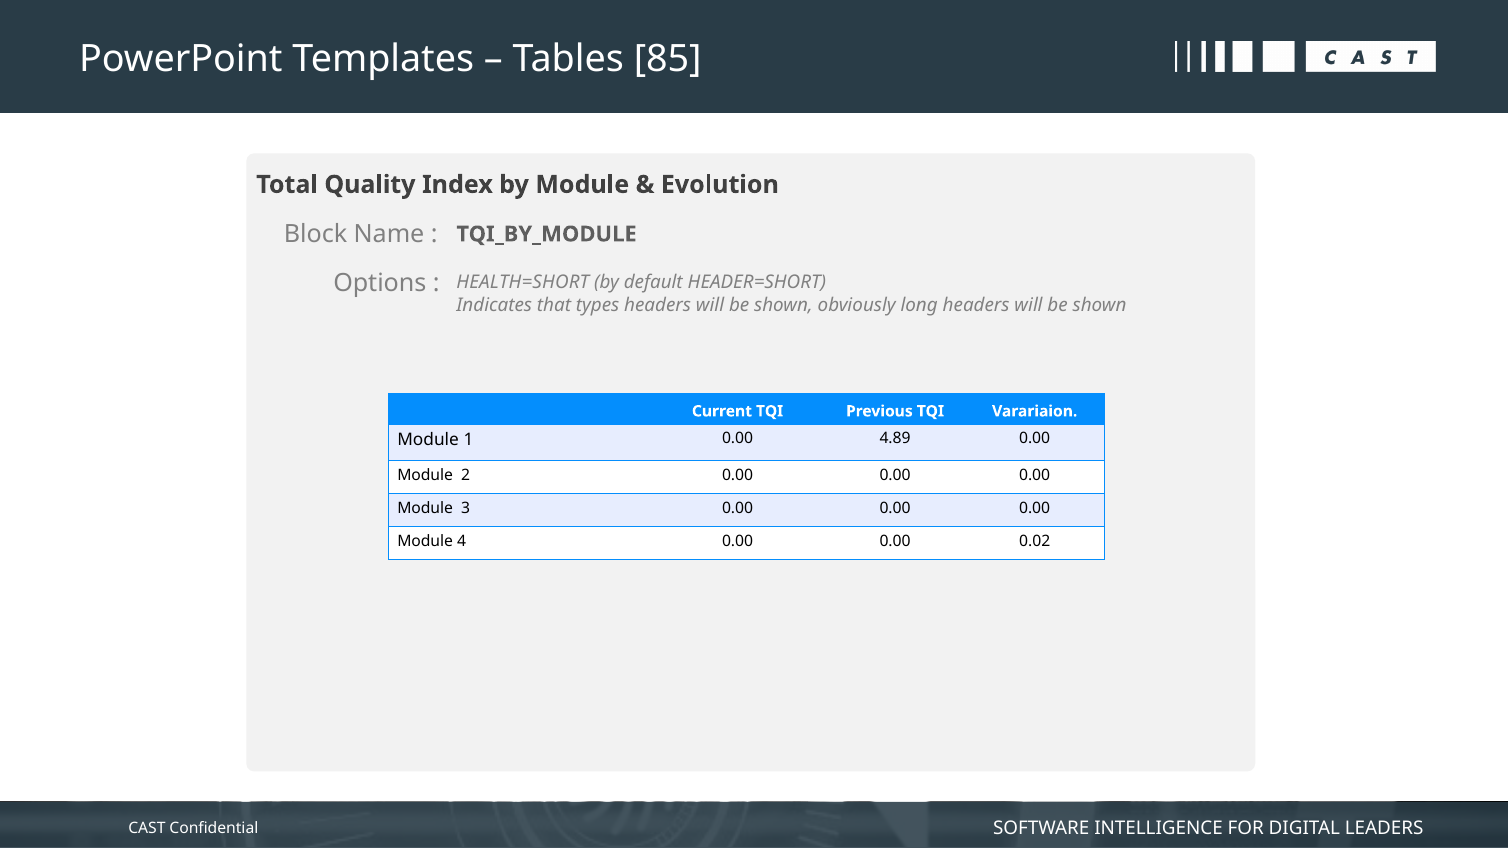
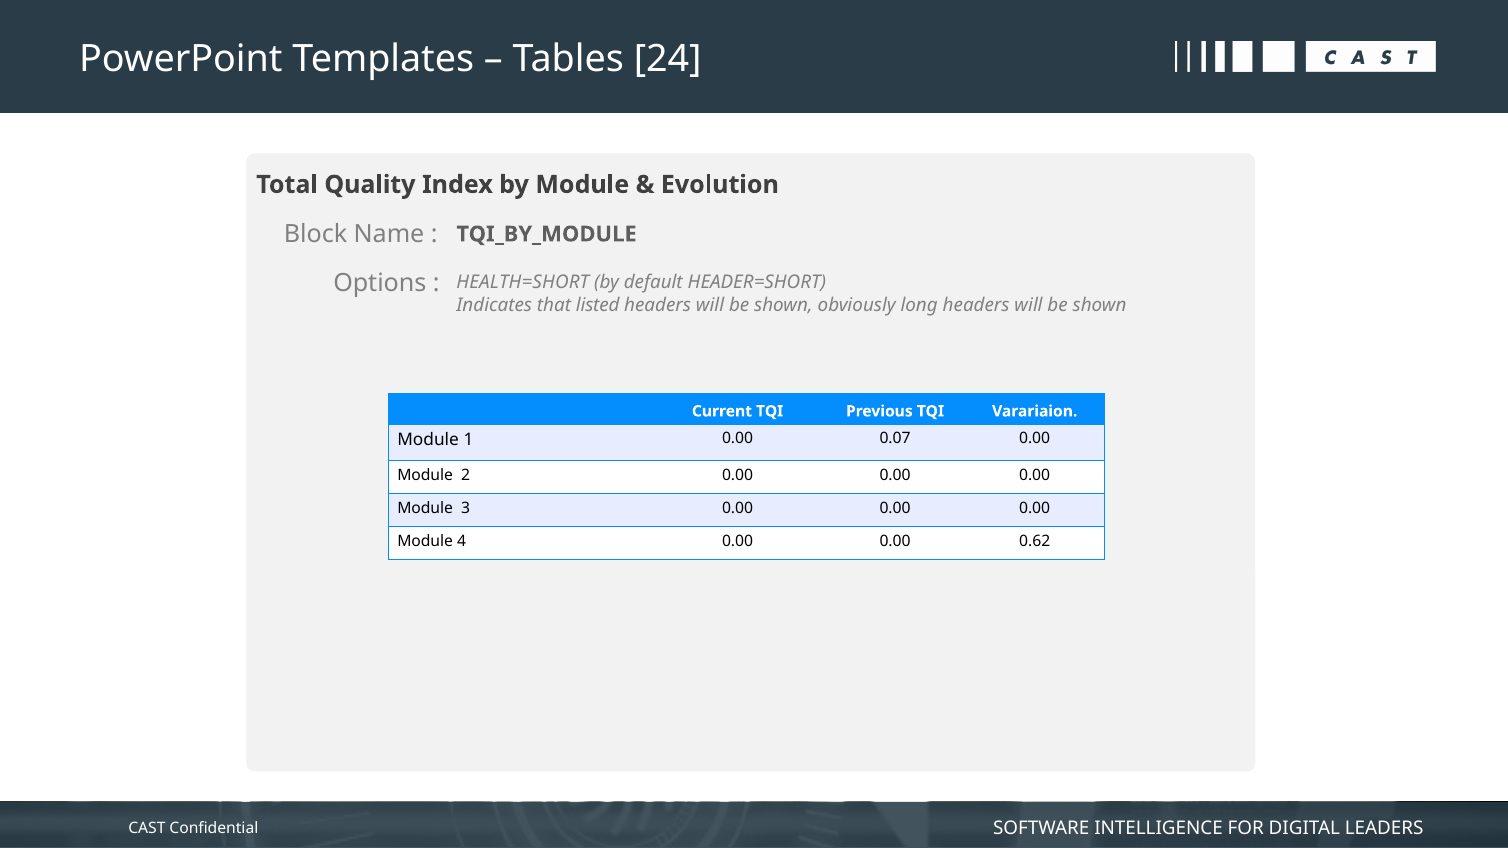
85: 85 -> 24
types: types -> listed
4.89: 4.89 -> 0.07
0.02: 0.02 -> 0.62
